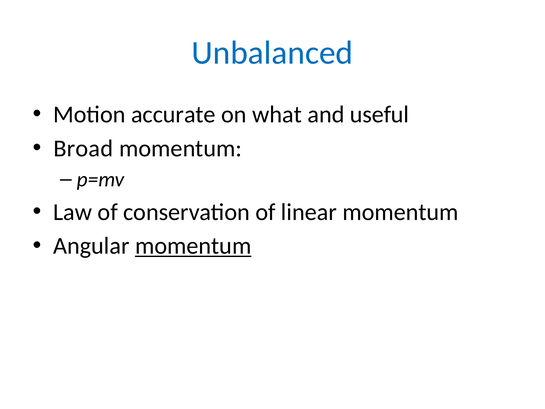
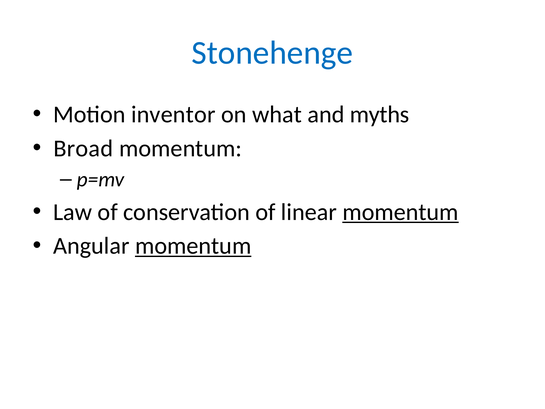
Unbalanced: Unbalanced -> Stonehenge
accurate: accurate -> inventor
useful: useful -> myths
momentum at (401, 212) underline: none -> present
